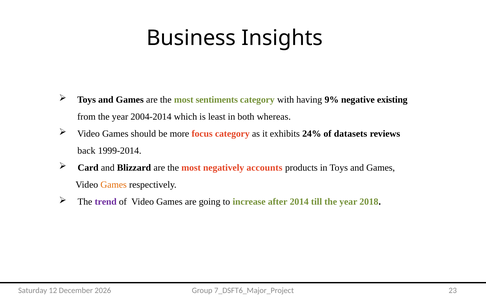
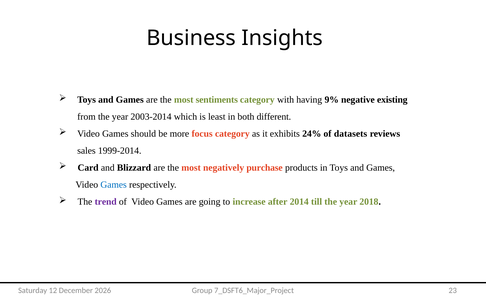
2004-2014: 2004-2014 -> 2003-2014
whereas: whereas -> different
back: back -> sales
accounts: accounts -> purchase
Games at (114, 185) colour: orange -> blue
